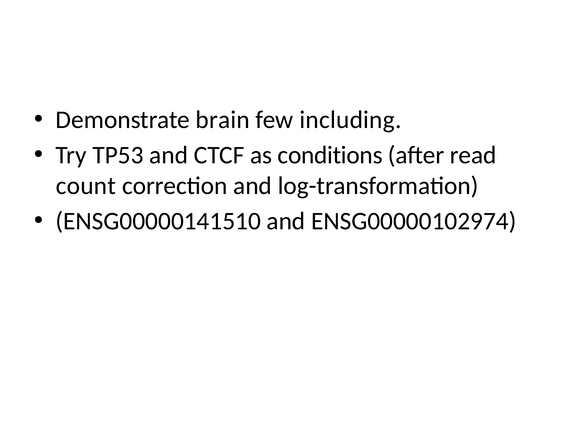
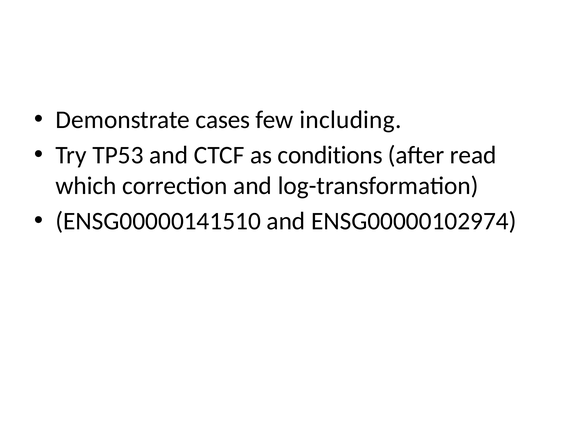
brain: brain -> cases
count: count -> which
